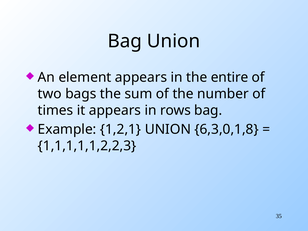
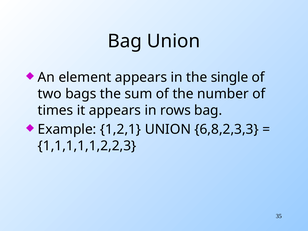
entire: entire -> single
6,3,0,1,8: 6,3,0,1,8 -> 6,8,2,3,3
